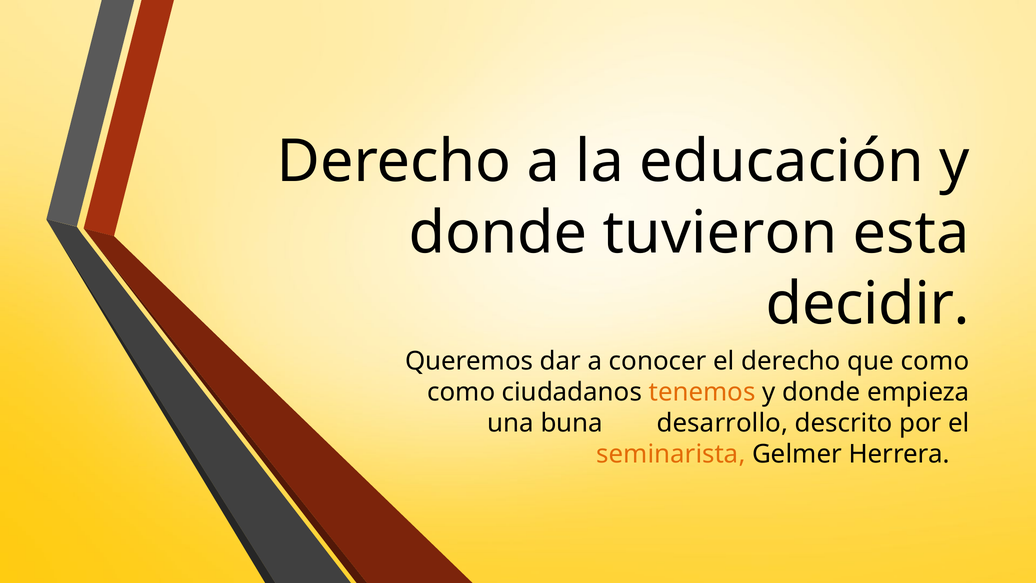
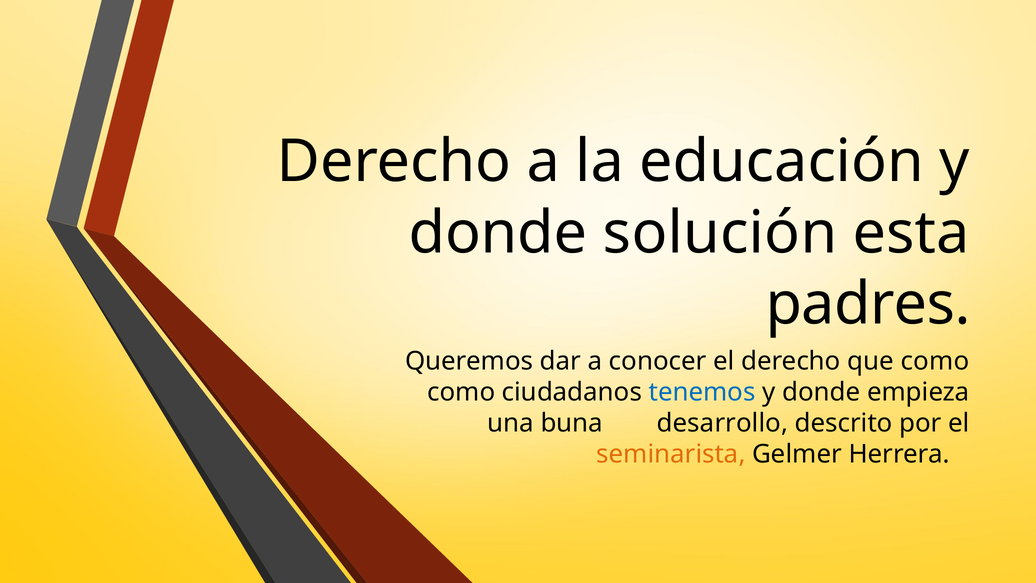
tuvieron: tuvieron -> solución
decidir: decidir -> padres
tenemos colour: orange -> blue
